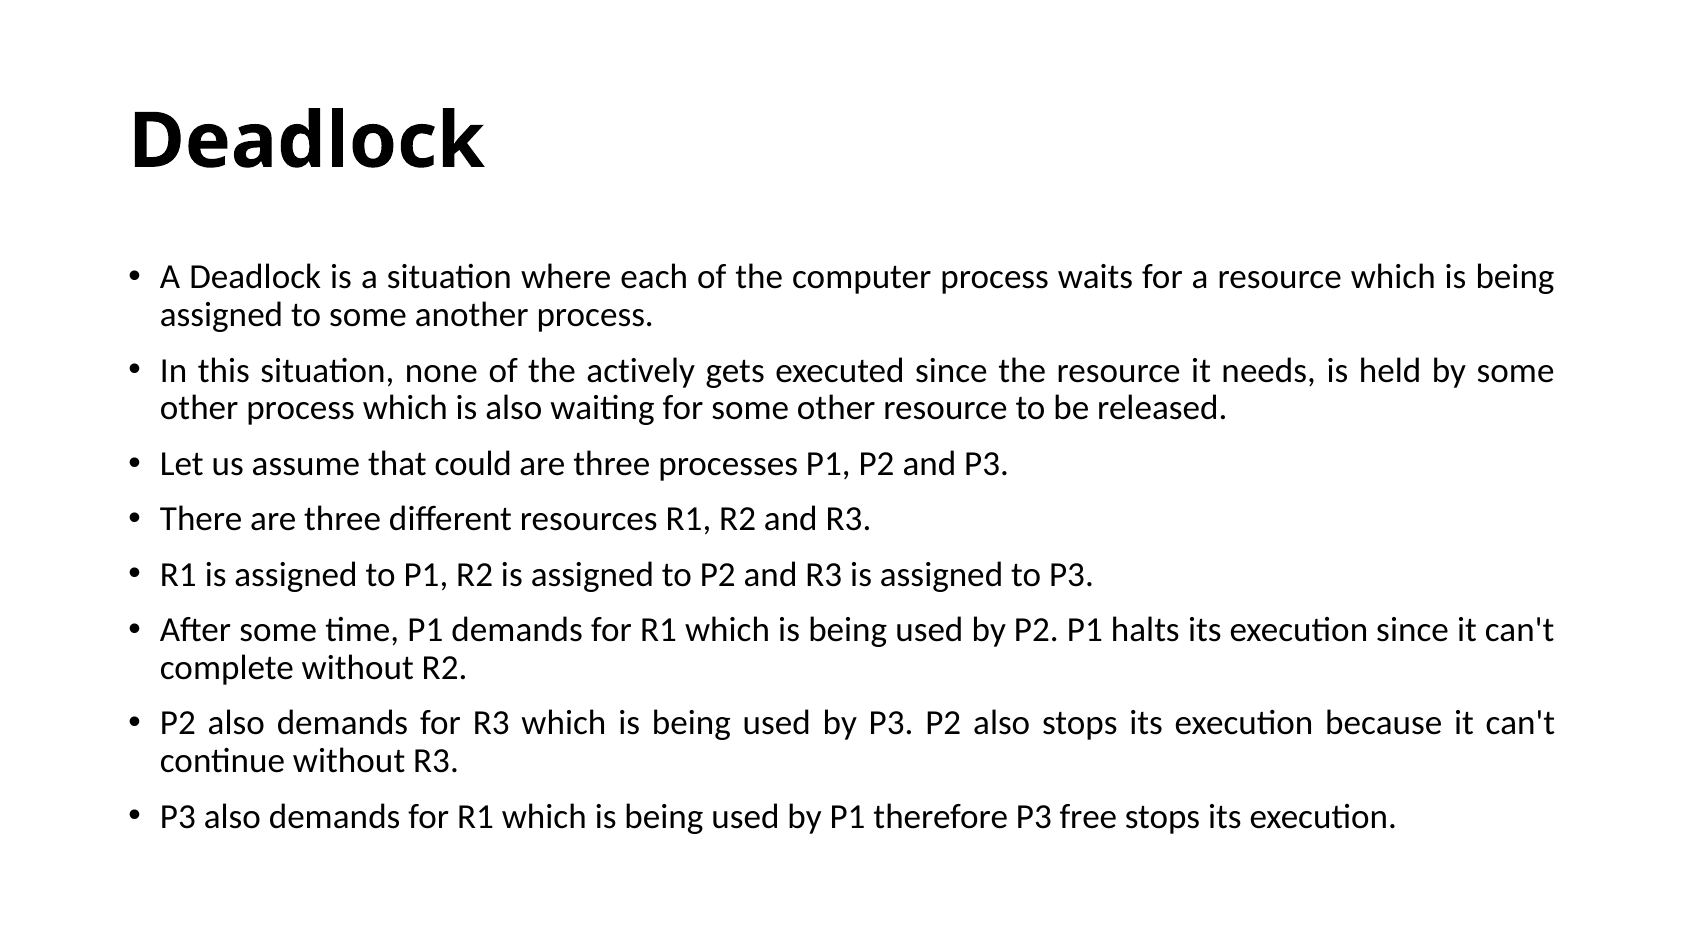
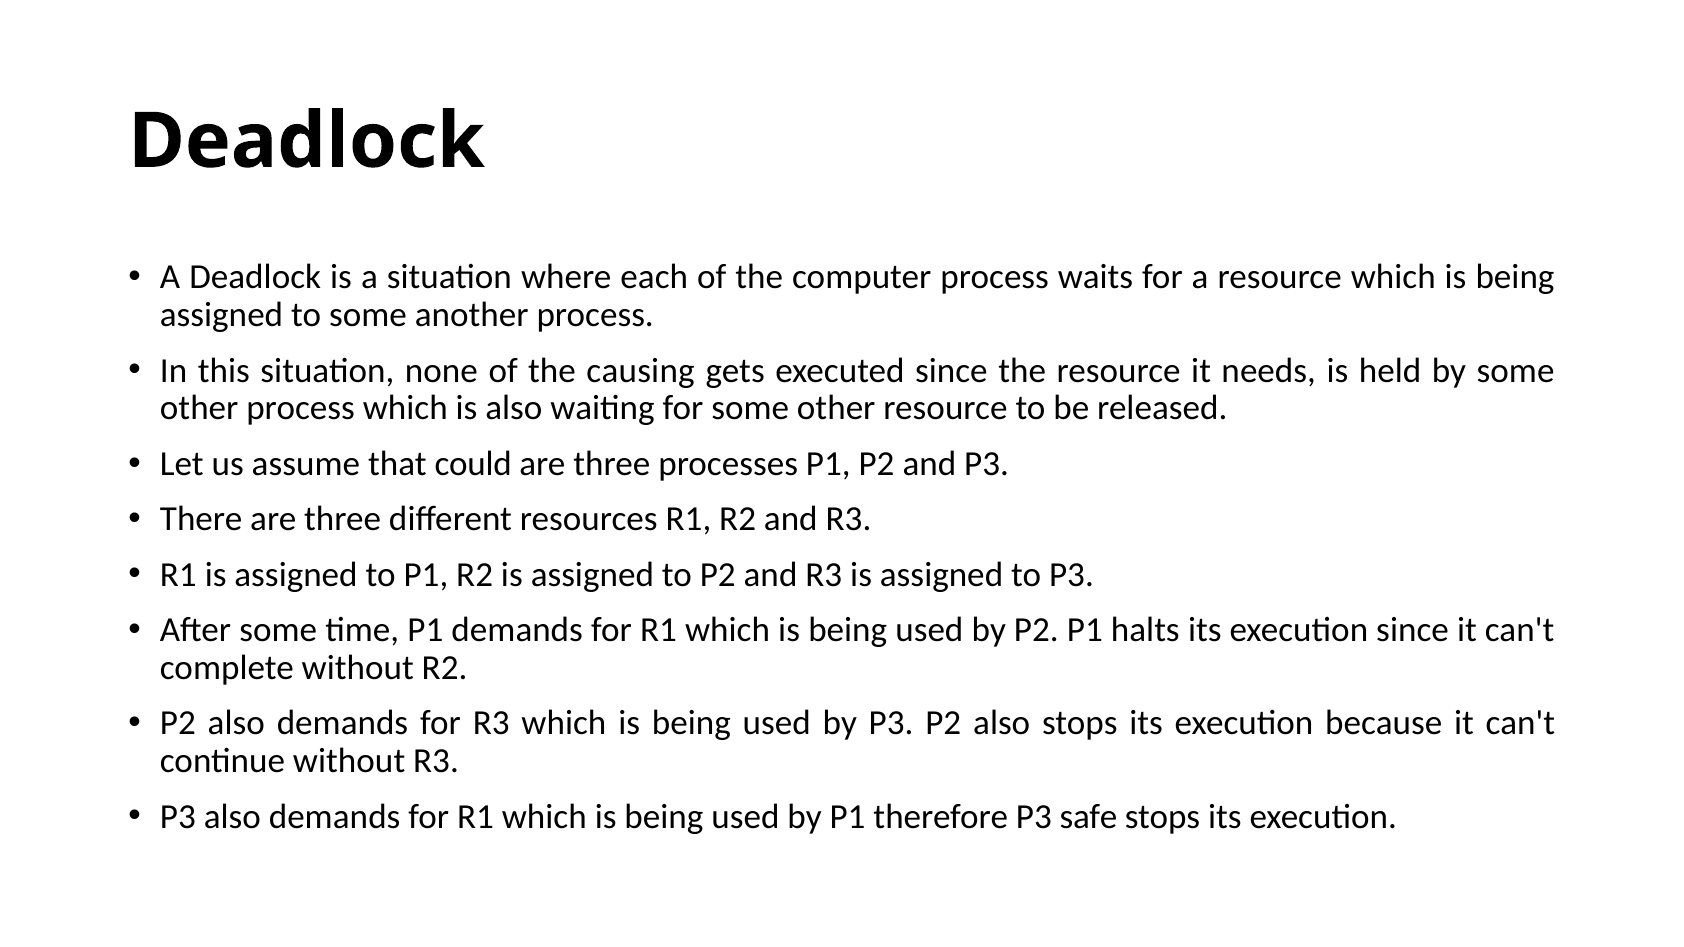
actively: actively -> causing
free: free -> safe
